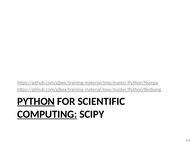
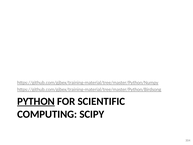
COMPUTING underline: present -> none
